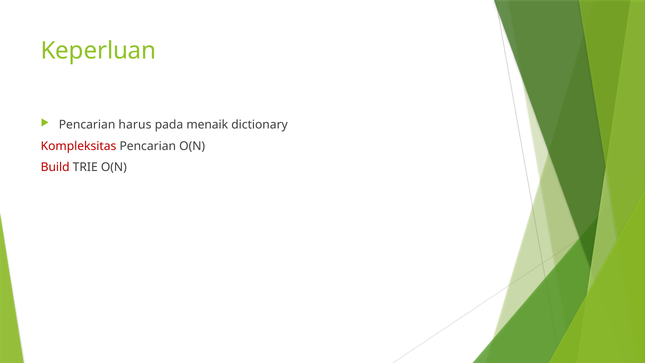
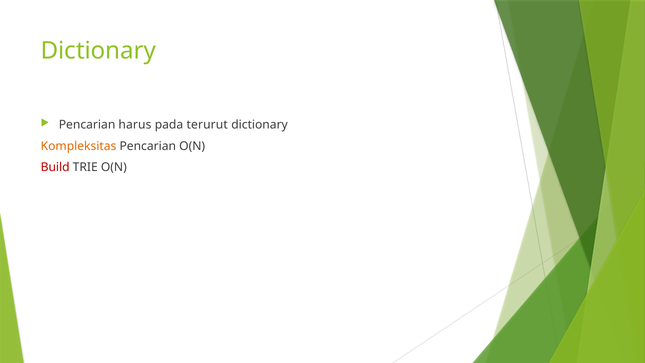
Keperluan at (98, 51): Keperluan -> Dictionary
menaik: menaik -> terurut
Kompleksitas colour: red -> orange
